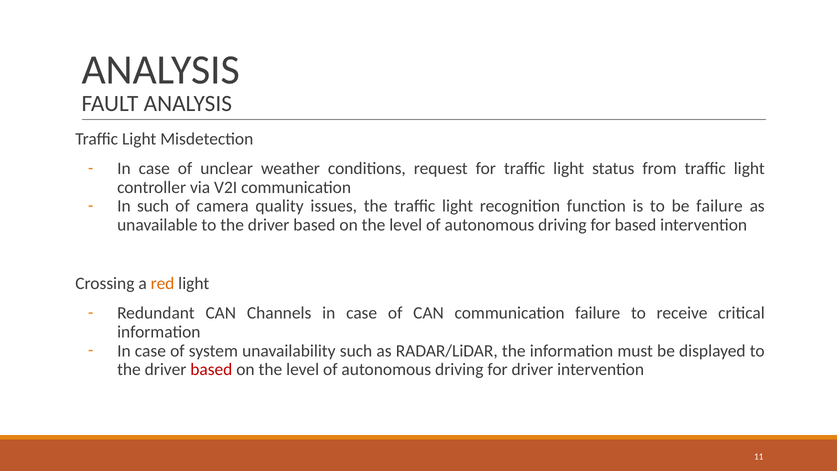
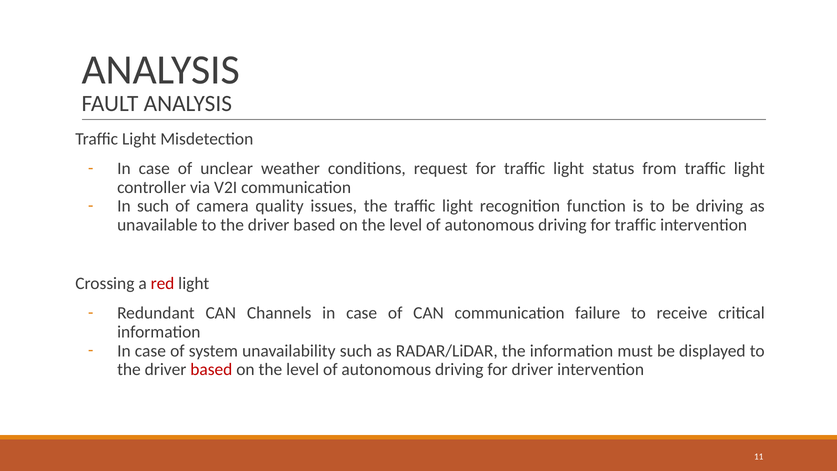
be failure: failure -> driving
driving for based: based -> traffic
red colour: orange -> red
